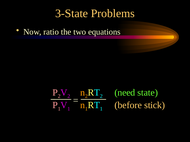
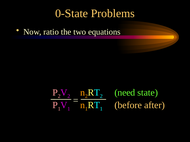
3-State: 3-State -> 0-State
stick: stick -> after
